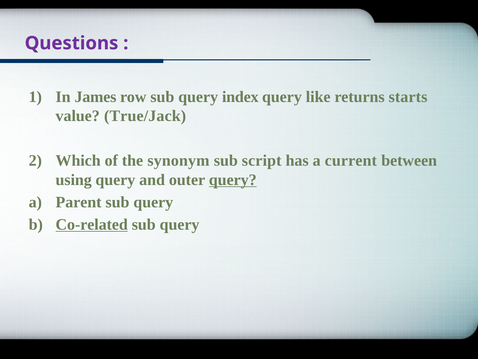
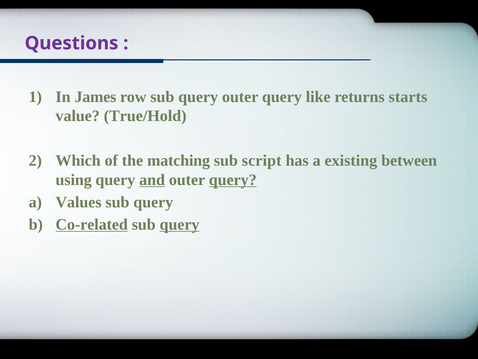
query index: index -> outer
True/Jack: True/Jack -> True/Hold
synonym: synonym -> matching
current: current -> existing
and underline: none -> present
Parent: Parent -> Values
query at (180, 224) underline: none -> present
